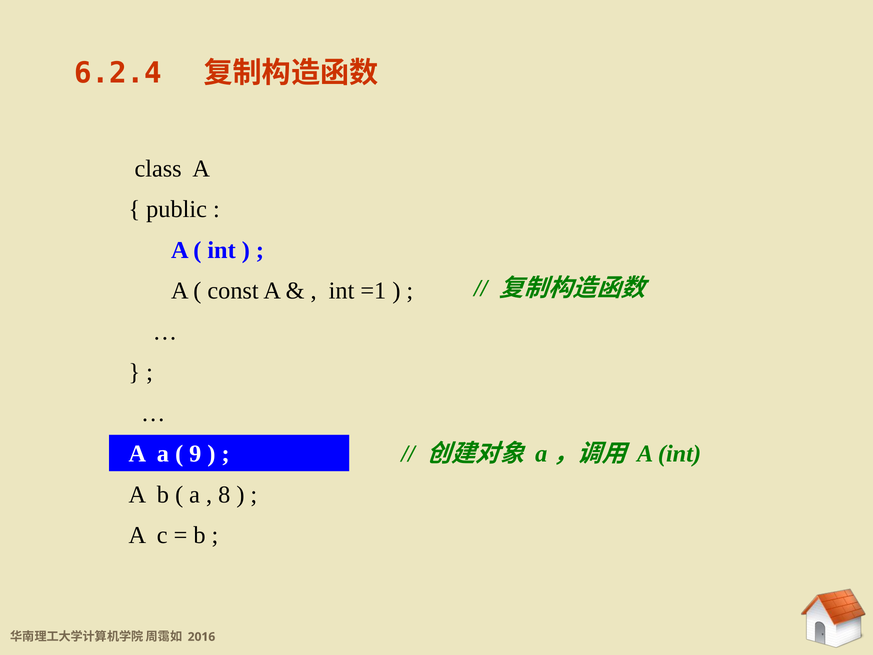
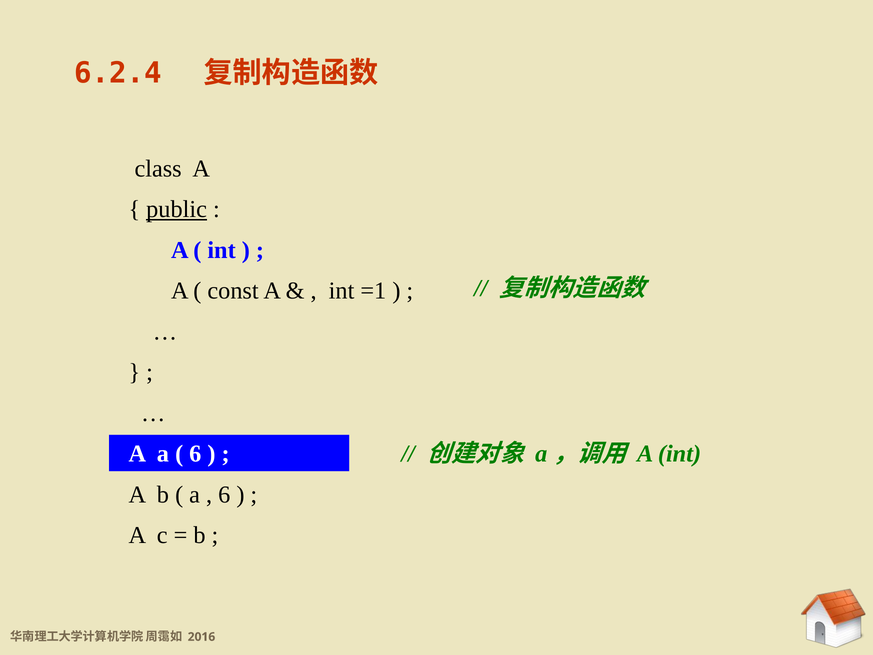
public underline: none -> present
9 at (195, 454): 9 -> 6
8 at (224, 494): 8 -> 6
